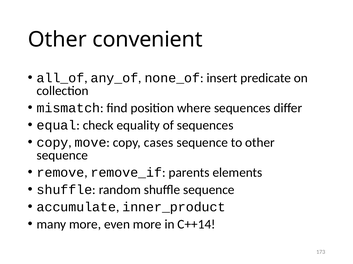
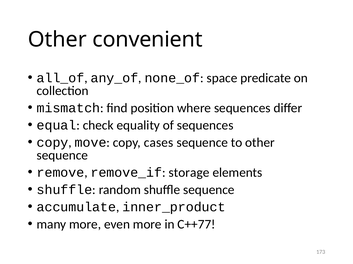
insert: insert -> space
parents: parents -> storage
C++14: C++14 -> C++77
